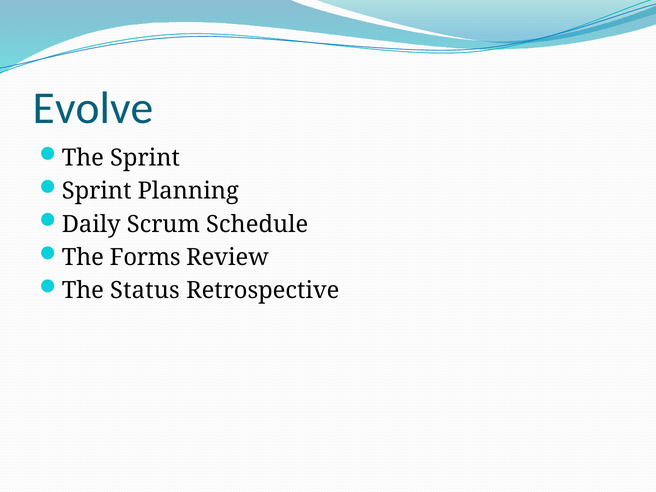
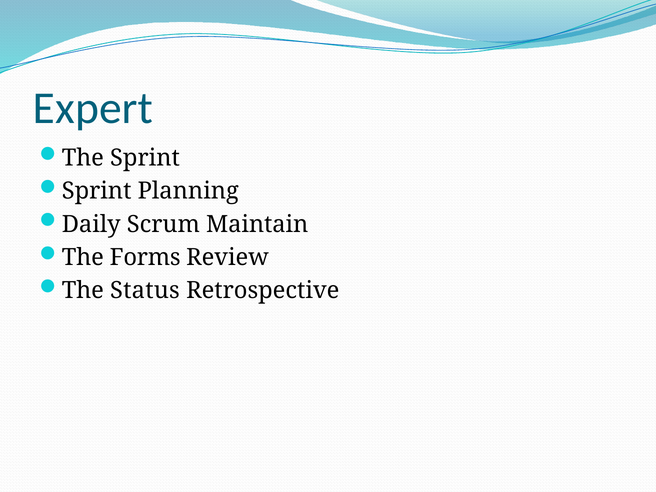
Evolve: Evolve -> Expert
Schedule: Schedule -> Maintain
